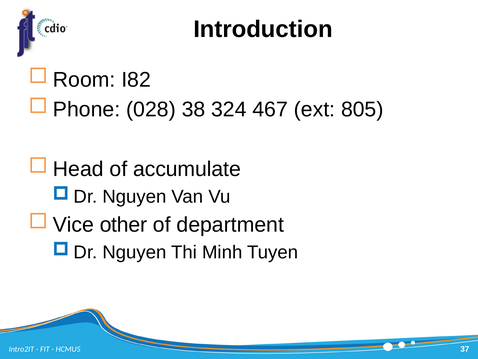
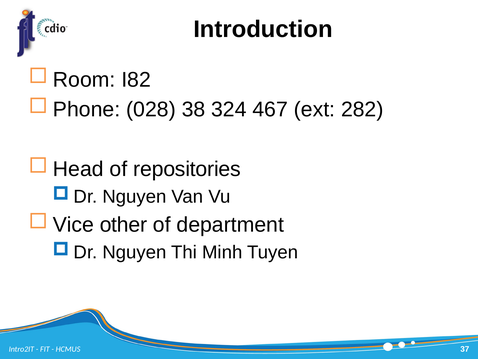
805: 805 -> 282
accumulate: accumulate -> repositories
